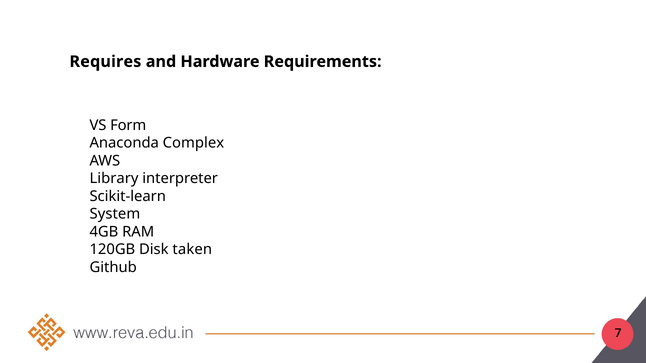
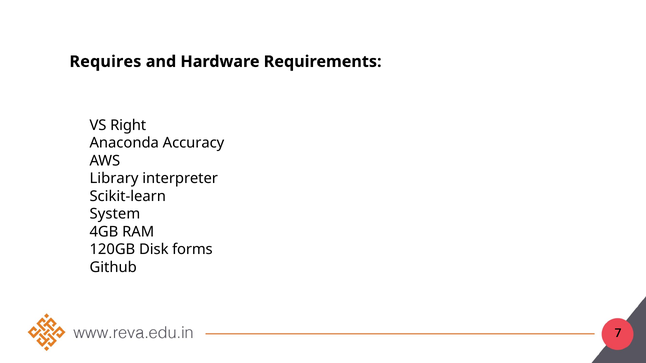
Form: Form -> Right
Complex: Complex -> Accuracy
taken: taken -> forms
